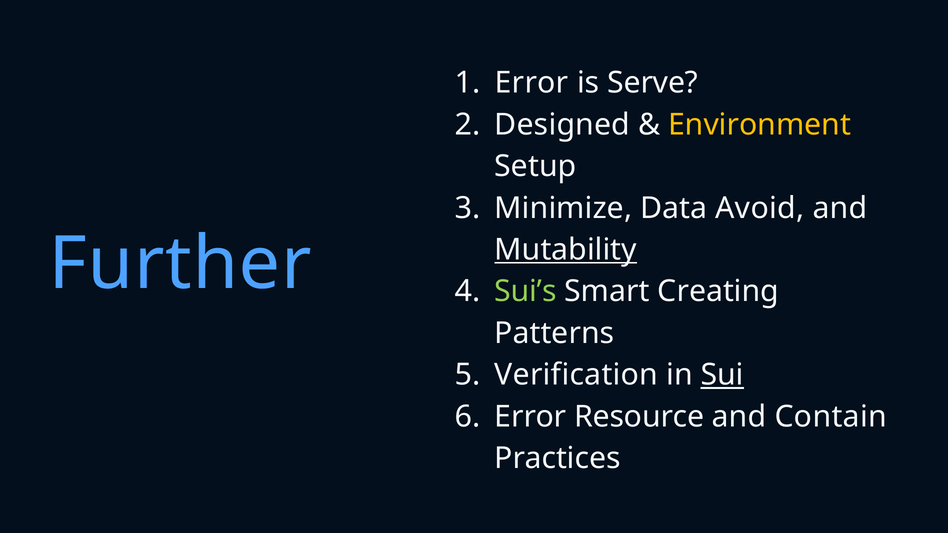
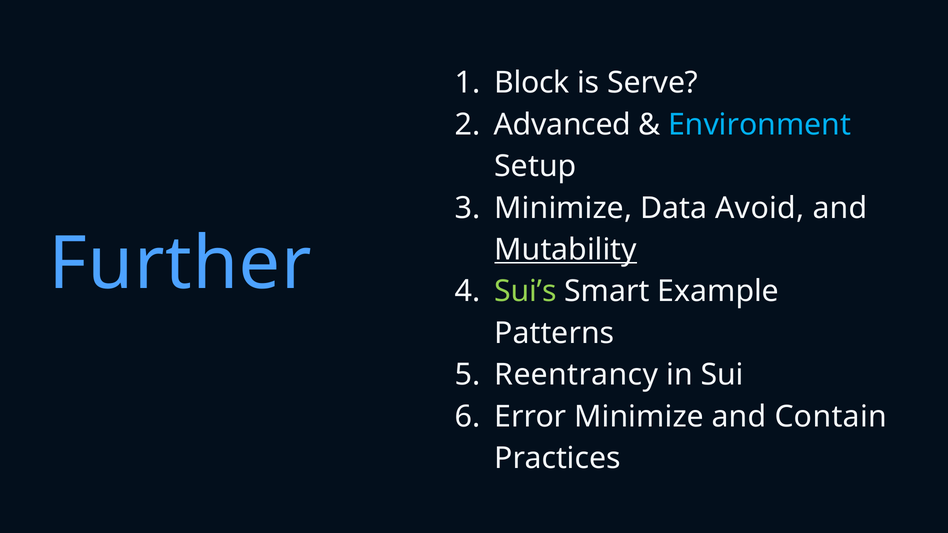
Error at (532, 83): Error -> Block
Designed: Designed -> Advanced
Environment colour: yellow -> light blue
Creating: Creating -> Example
Verification: Verification -> Reentrancy
Sui underline: present -> none
Error Resource: Resource -> Minimize
